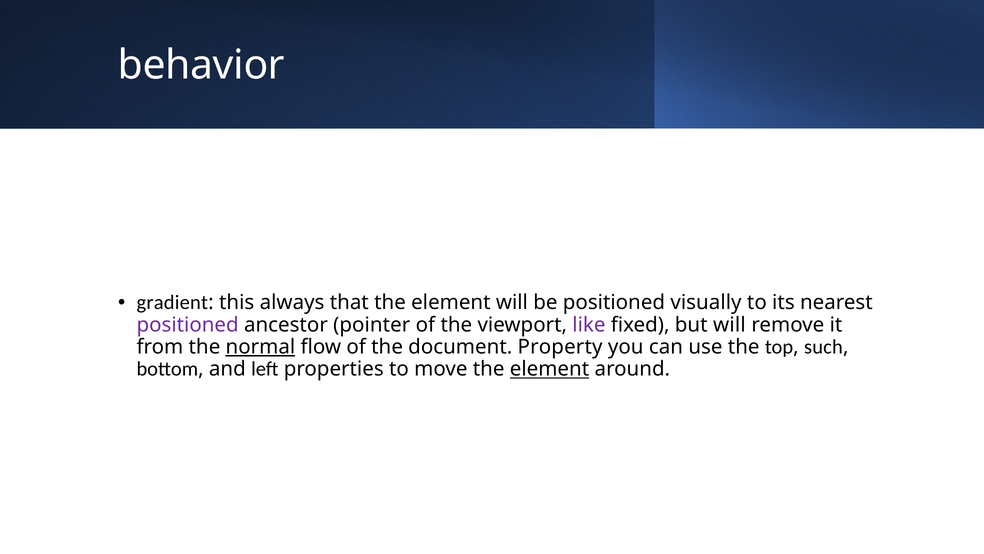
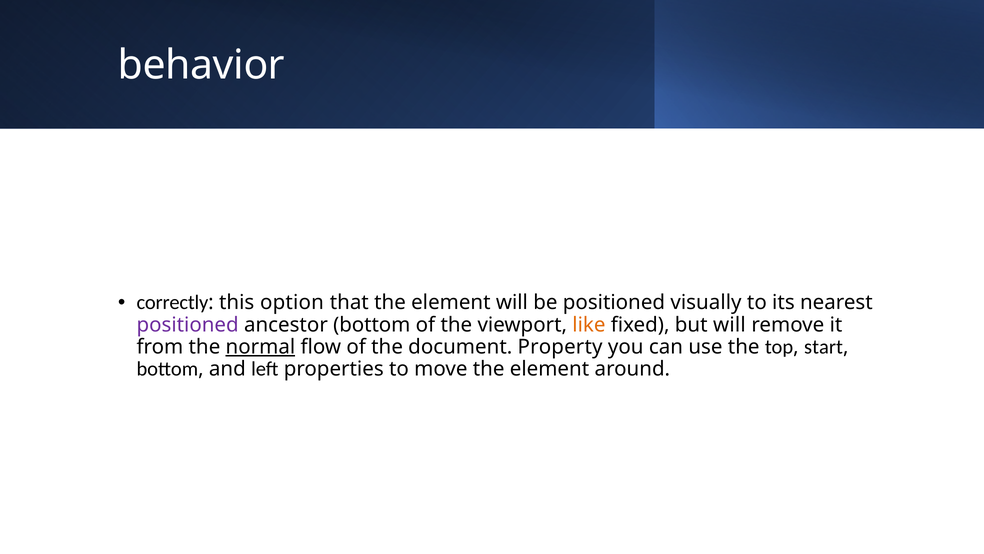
gradient: gradient -> correctly
always: always -> option
ancestor pointer: pointer -> bottom
like colour: purple -> orange
such: such -> start
element at (549, 369) underline: present -> none
